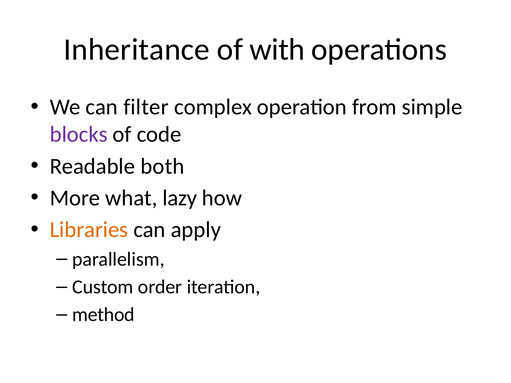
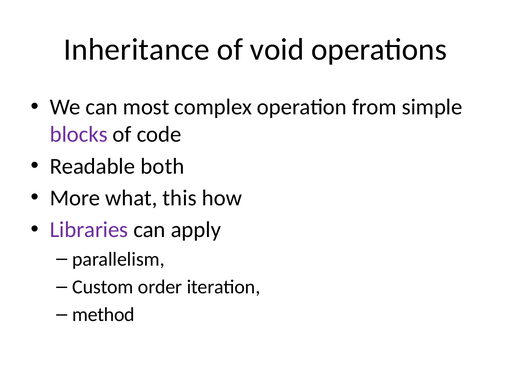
with: with -> void
filter: filter -> most
lazy: lazy -> this
Libraries colour: orange -> purple
